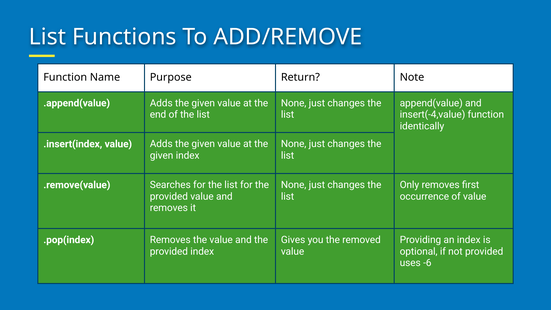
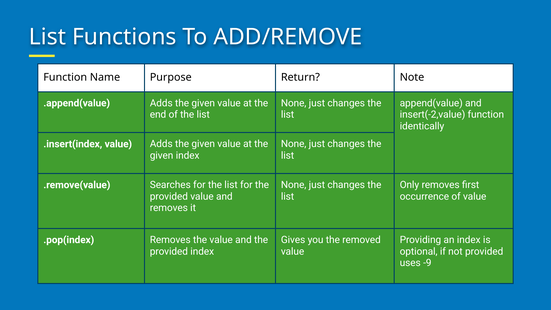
insert(-4,value: insert(-4,value -> insert(-2,value
-6: -6 -> -9
